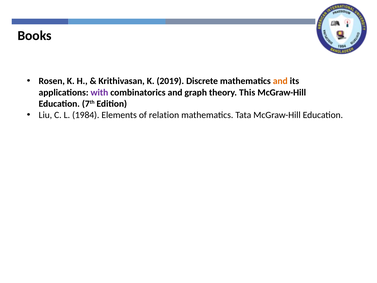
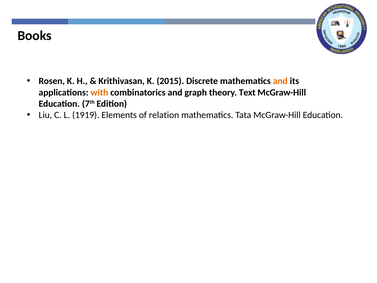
2019: 2019 -> 2015
with colour: purple -> orange
This: This -> Text
1984: 1984 -> 1919
